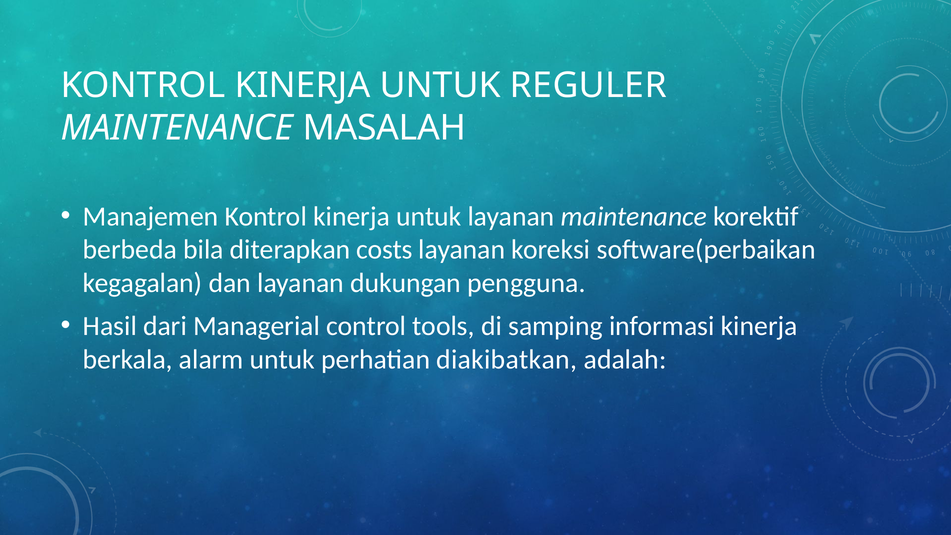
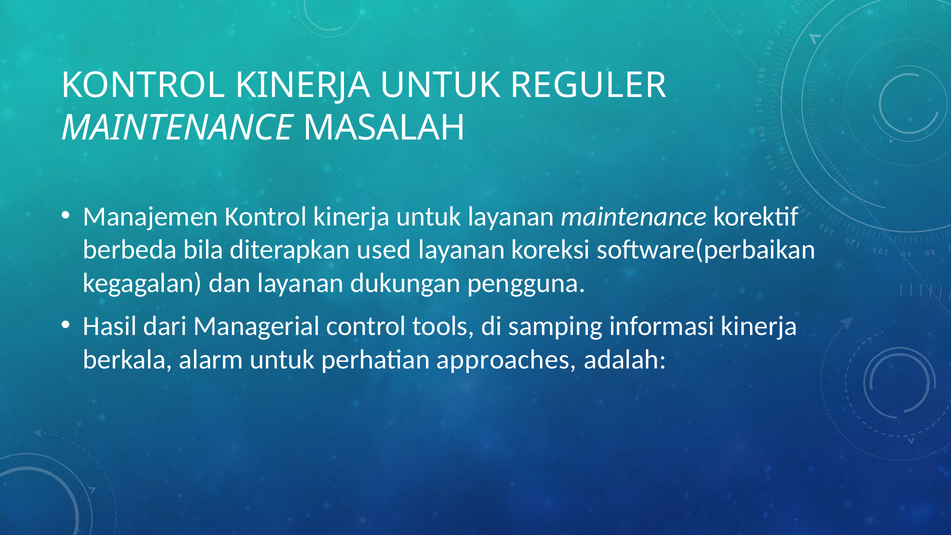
costs: costs -> used
diakibatkan: diakibatkan -> approaches
